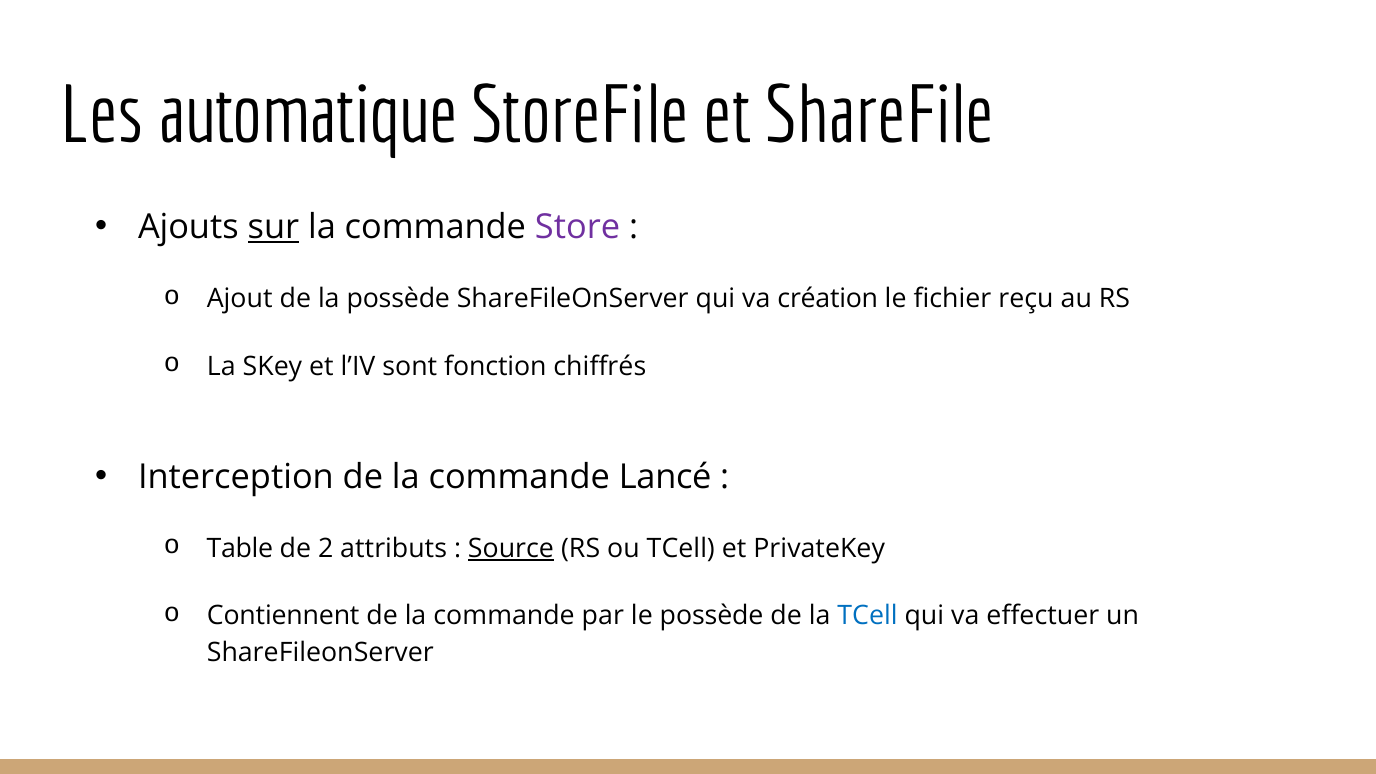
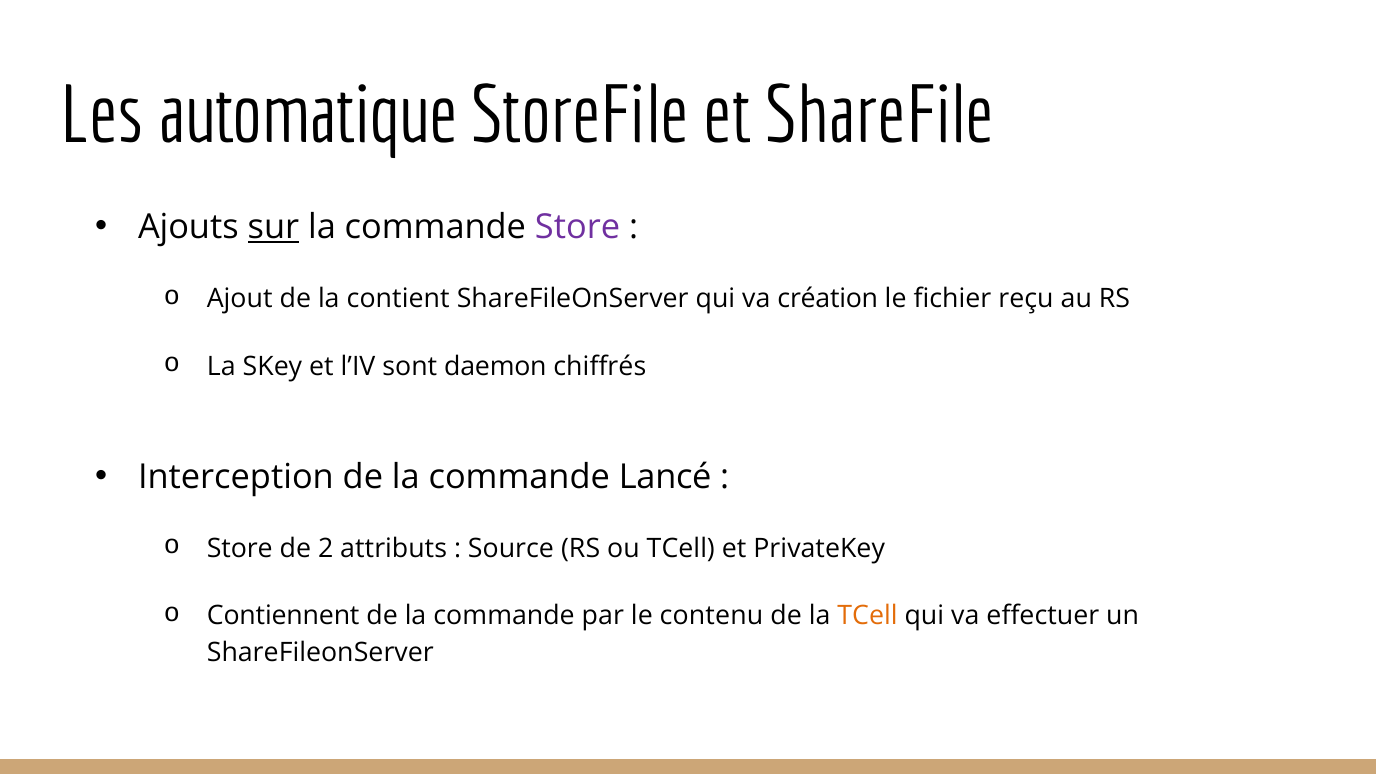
la possède: possède -> contient
fonction: fonction -> daemon
Table at (240, 549): Table -> Store
Source underline: present -> none
le possède: possède -> contenu
TCell at (868, 616) colour: blue -> orange
